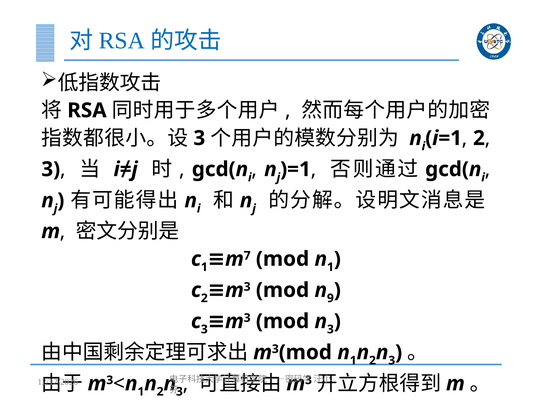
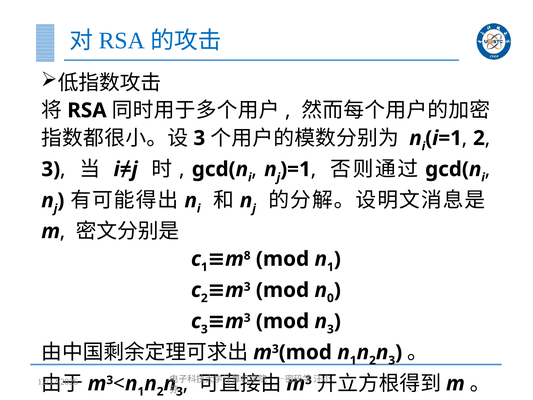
7: 7 -> 8
9: 9 -> 0
